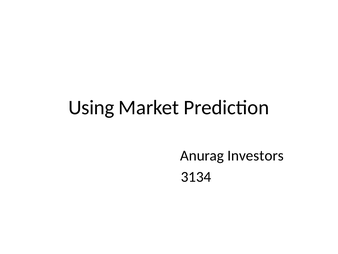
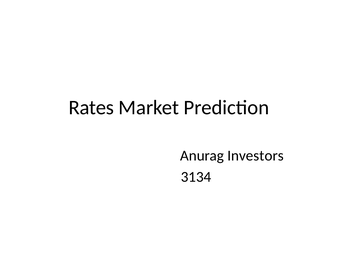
Using: Using -> Rates
